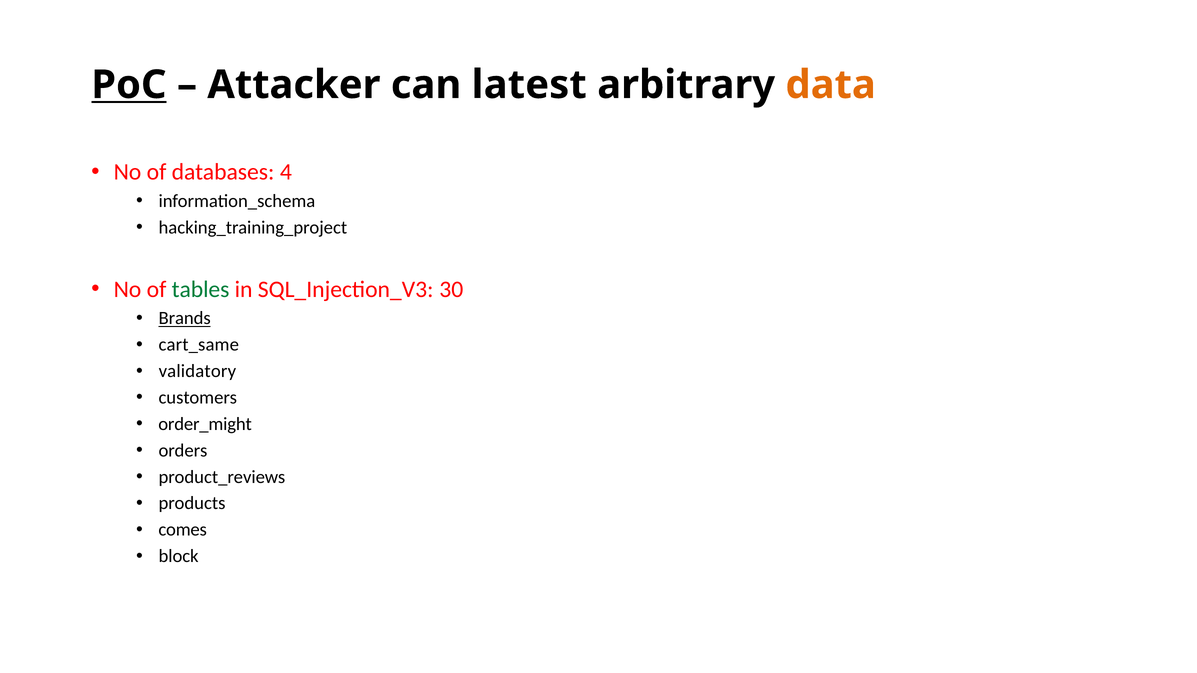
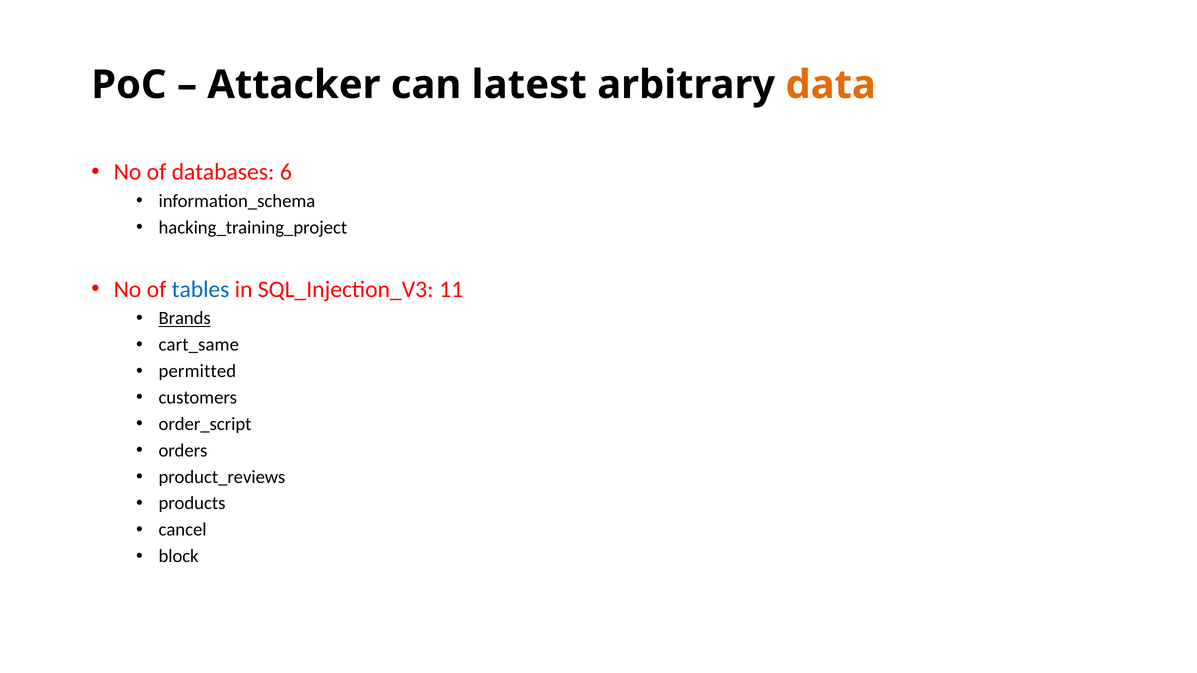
PoC underline: present -> none
4: 4 -> 6
tables colour: green -> blue
30: 30 -> 11
validatory: validatory -> permitted
order_might: order_might -> order_script
comes: comes -> cancel
